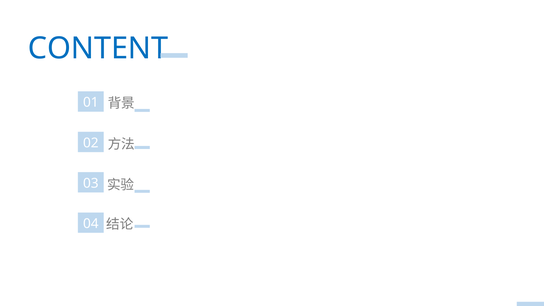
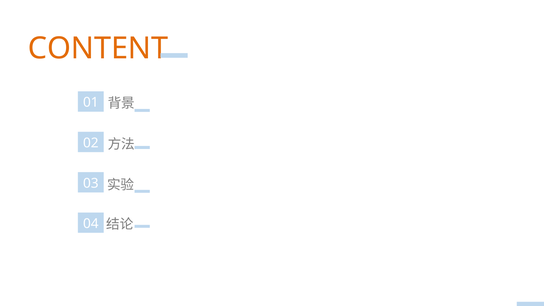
CONTENT colour: blue -> orange
